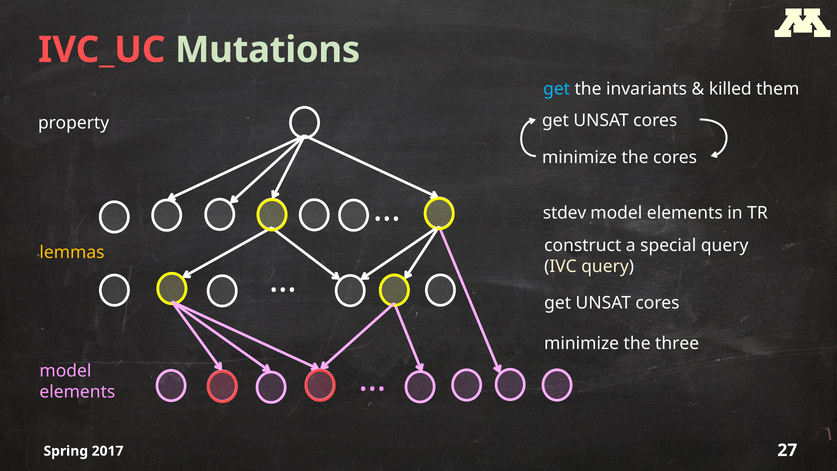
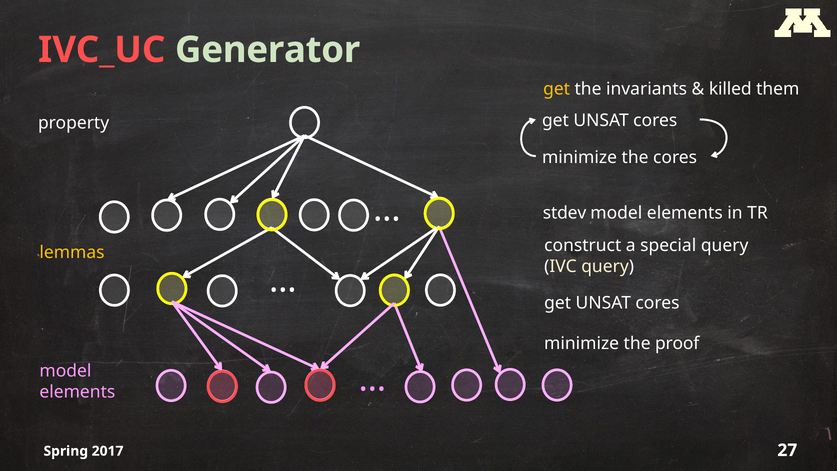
Mutations: Mutations -> Generator
get at (557, 89) colour: light blue -> yellow
three: three -> proof
